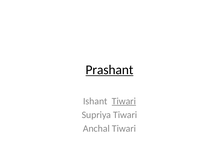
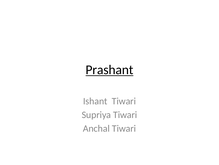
Tiwari at (124, 101) underline: present -> none
